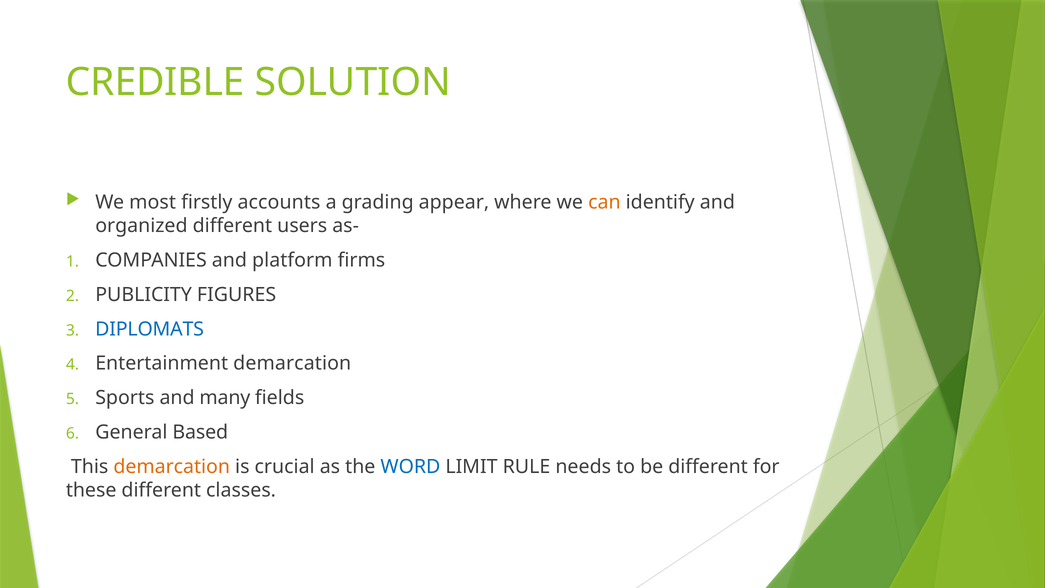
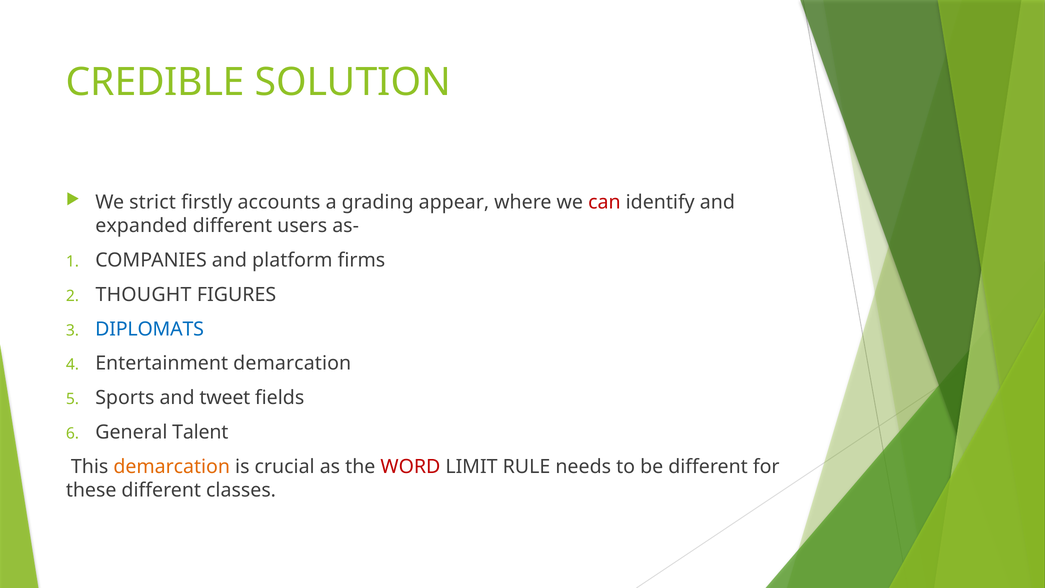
most: most -> strict
can colour: orange -> red
organized: organized -> expanded
PUBLICITY: PUBLICITY -> THOUGHT
many: many -> tweet
Based: Based -> Talent
WORD colour: blue -> red
